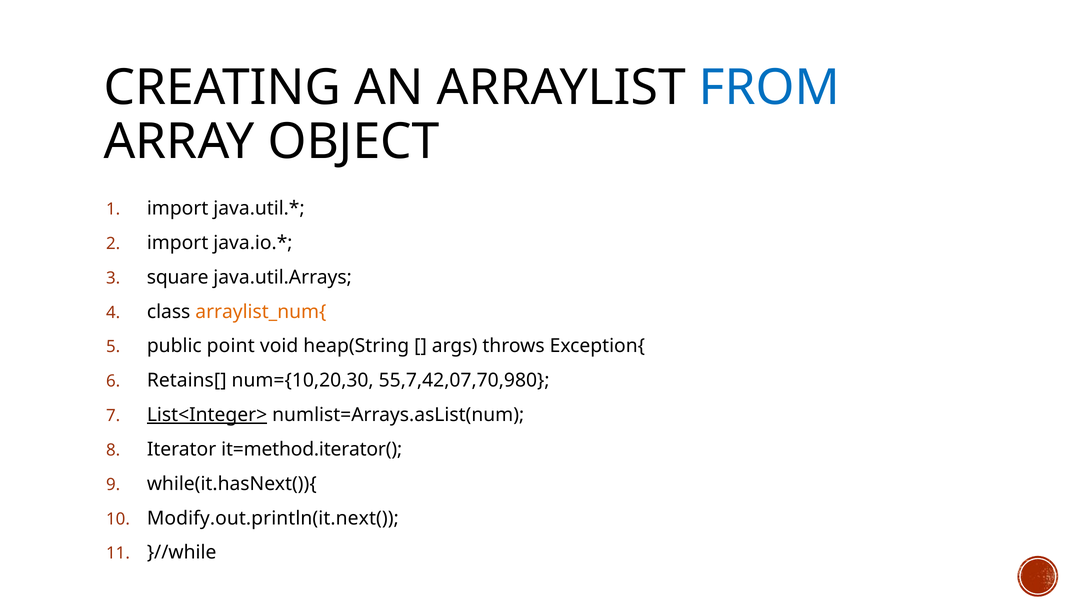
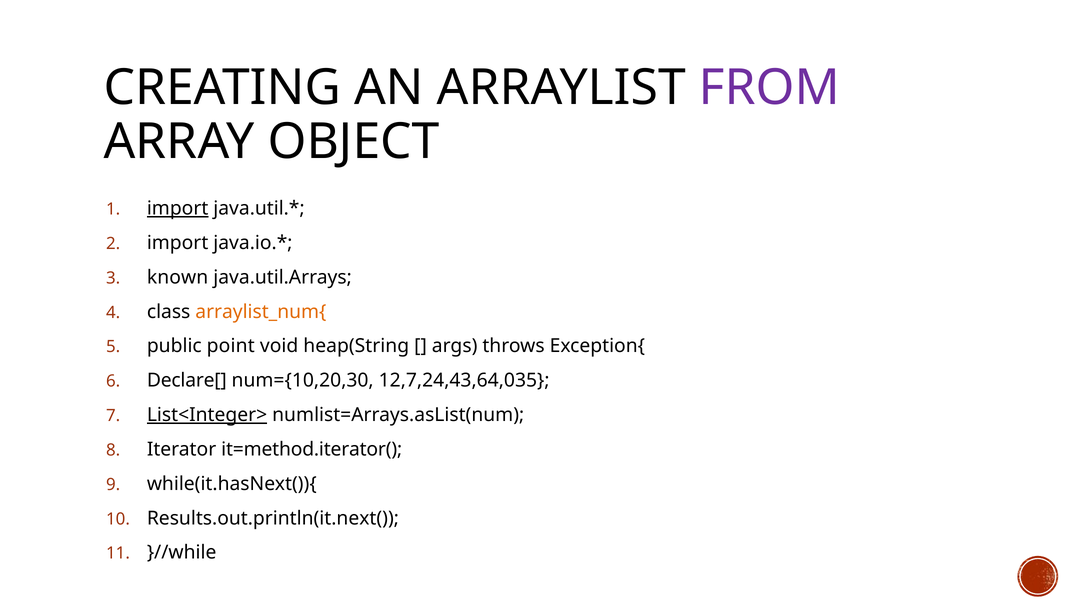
FROM colour: blue -> purple
import at (178, 208) underline: none -> present
square: square -> known
Retains[: Retains[ -> Declare[
55,7,42,07,70,980: 55,7,42,07,70,980 -> 12,7,24,43,64,035
Modify.out.println(it.next(: Modify.out.println(it.next( -> Results.out.println(it.next(
